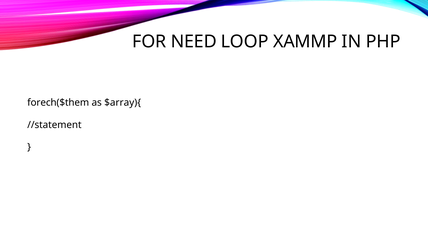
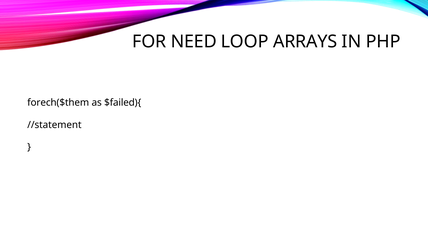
XAMMP: XAMMP -> ARRAYS
$array){: $array){ -> $failed){
